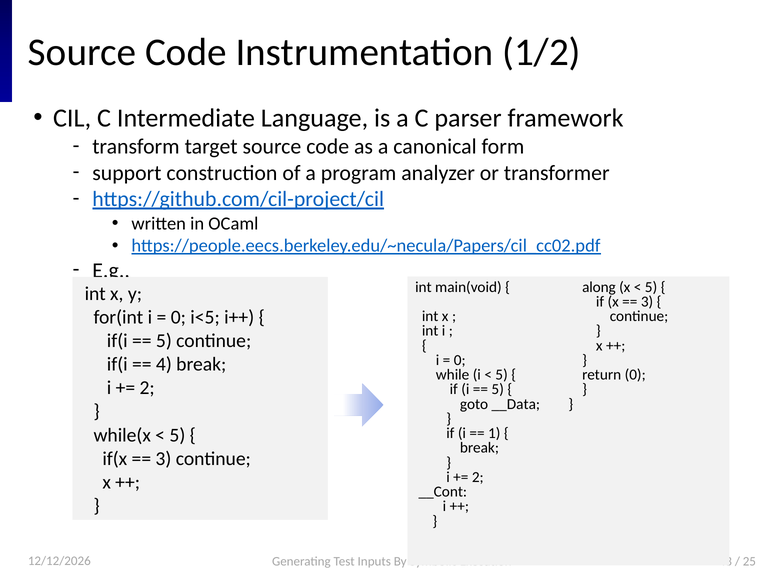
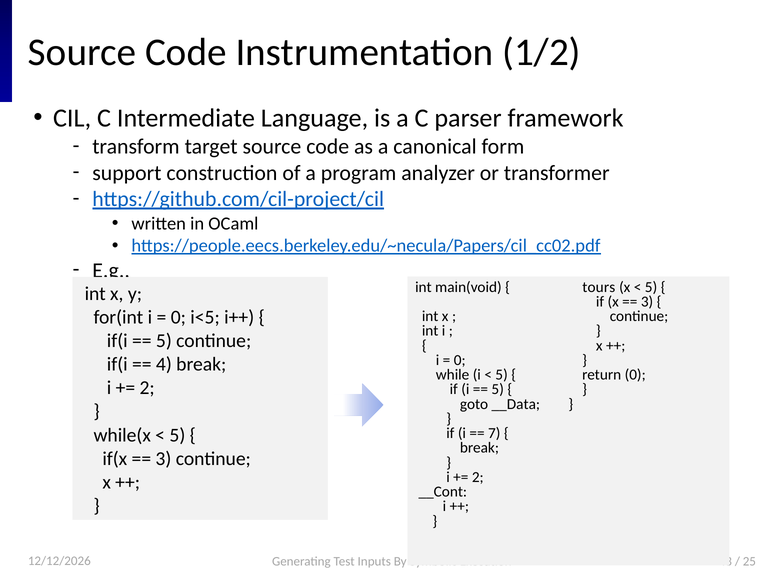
along: along -> tours
1: 1 -> 7
